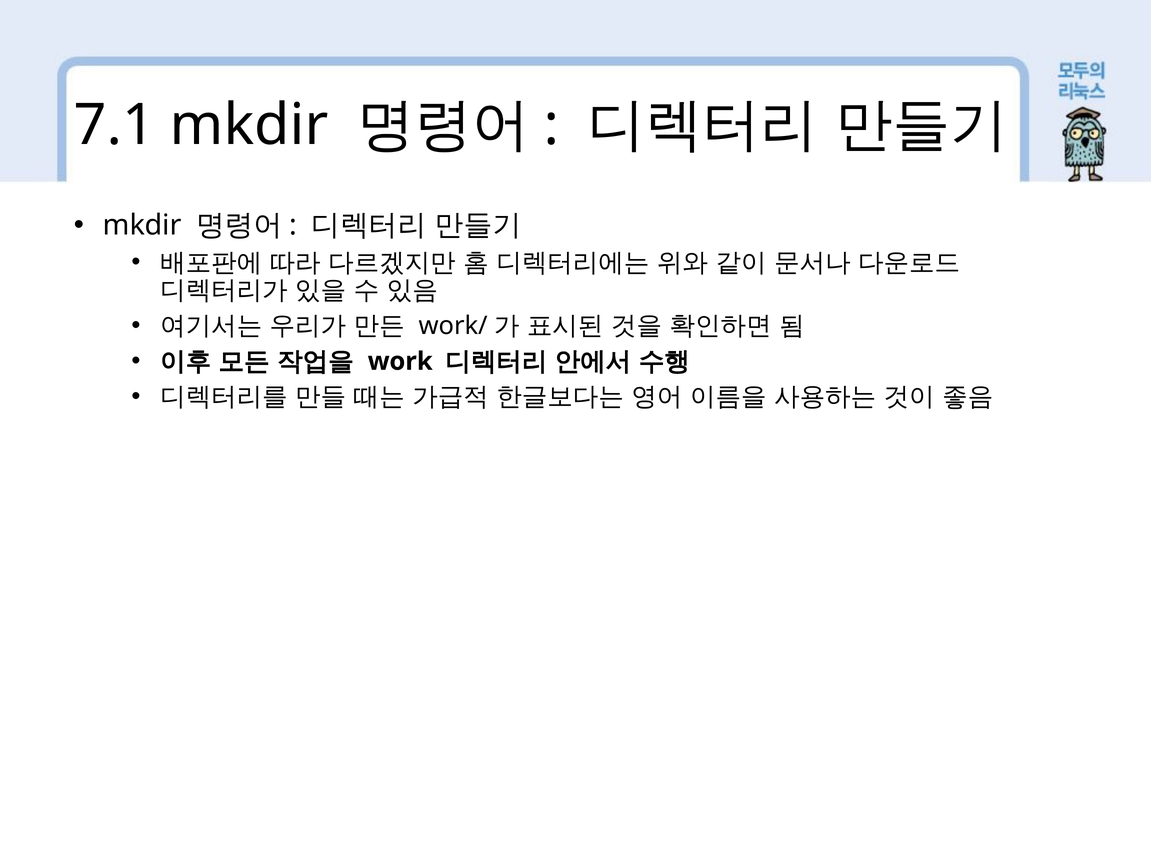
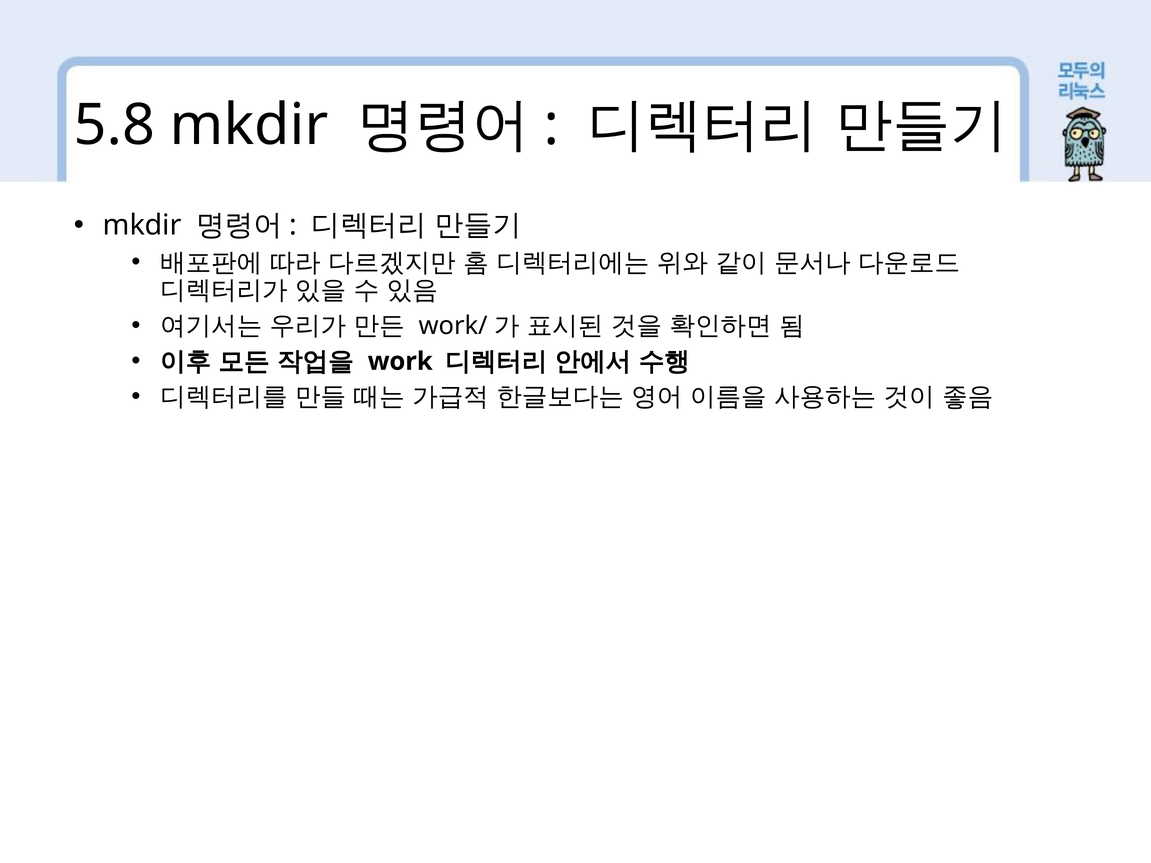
7.1: 7.1 -> 5.8
